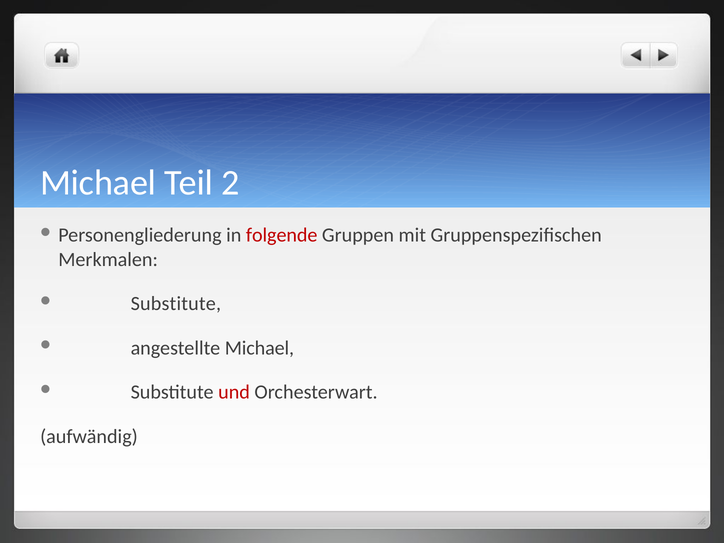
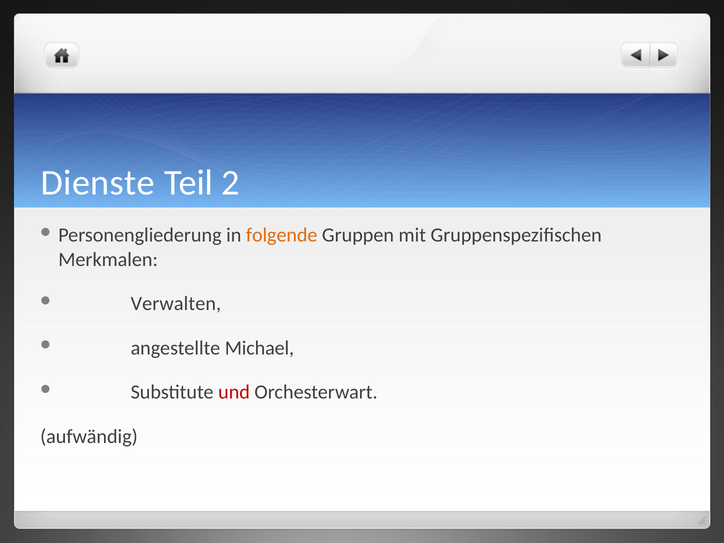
Michael at (98, 183): Michael -> Dienste
folgende colour: red -> orange
Substitute at (176, 304): Substitute -> Verwalten
